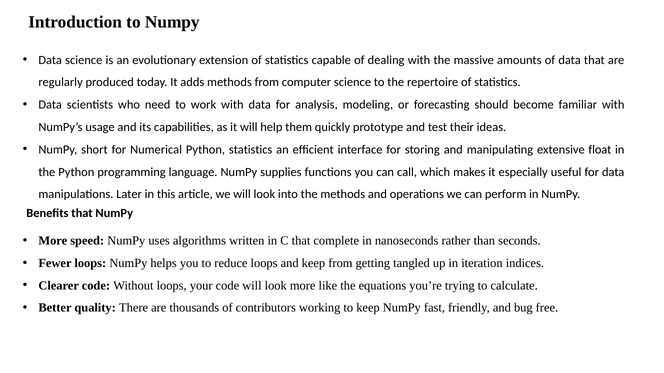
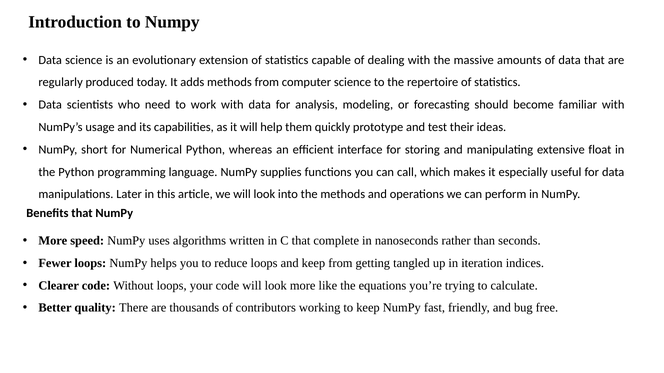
Python statistics: statistics -> whereas
